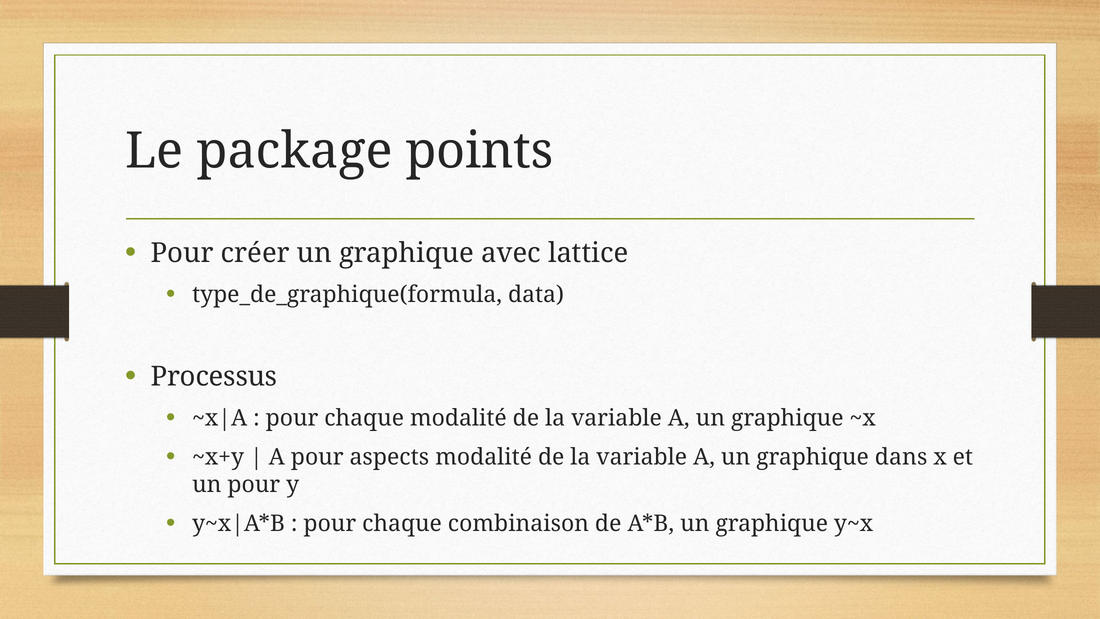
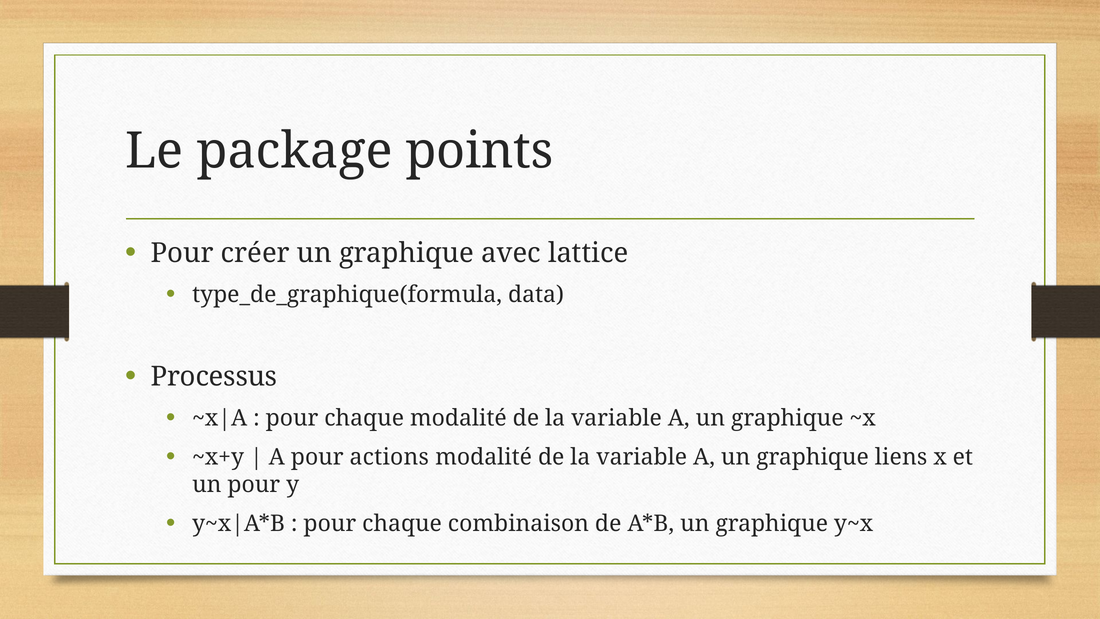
aspects: aspects -> actions
dans: dans -> liens
